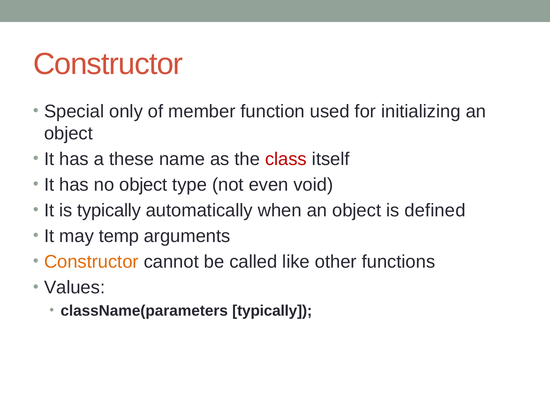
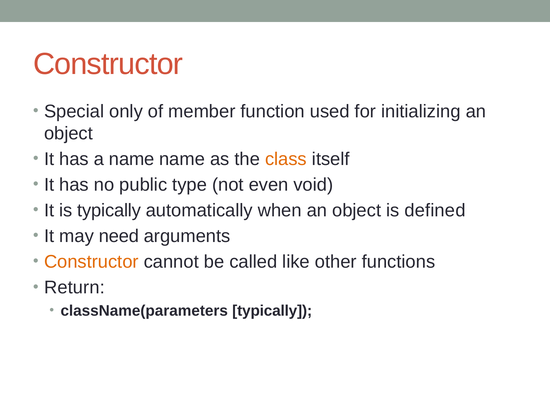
a these: these -> name
class colour: red -> orange
no object: object -> public
temp: temp -> need
Values: Values -> Return
